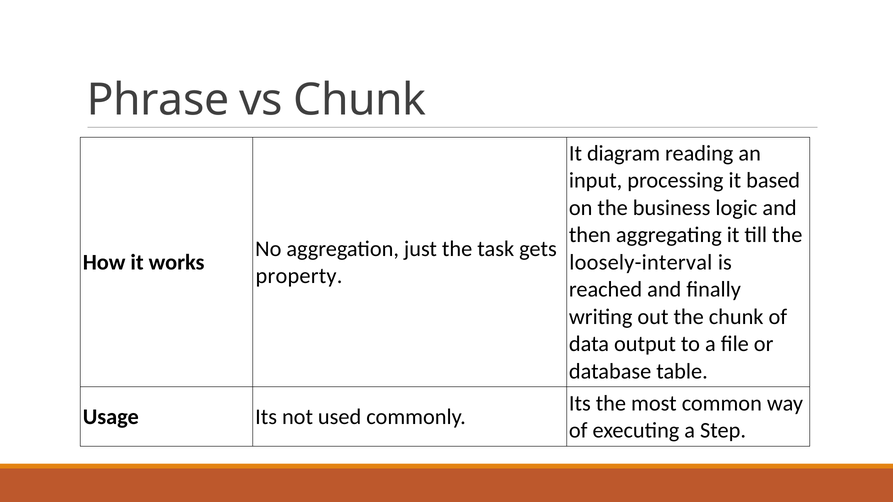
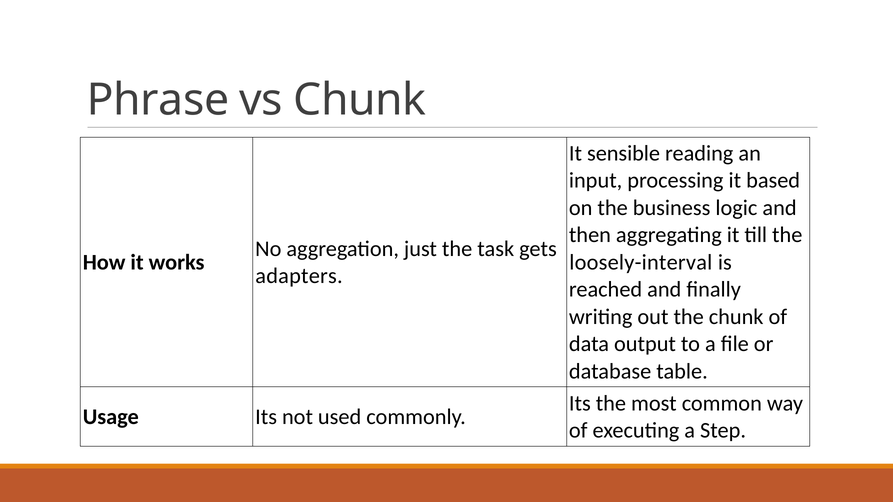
diagram: diagram -> sensible
property: property -> adapters
